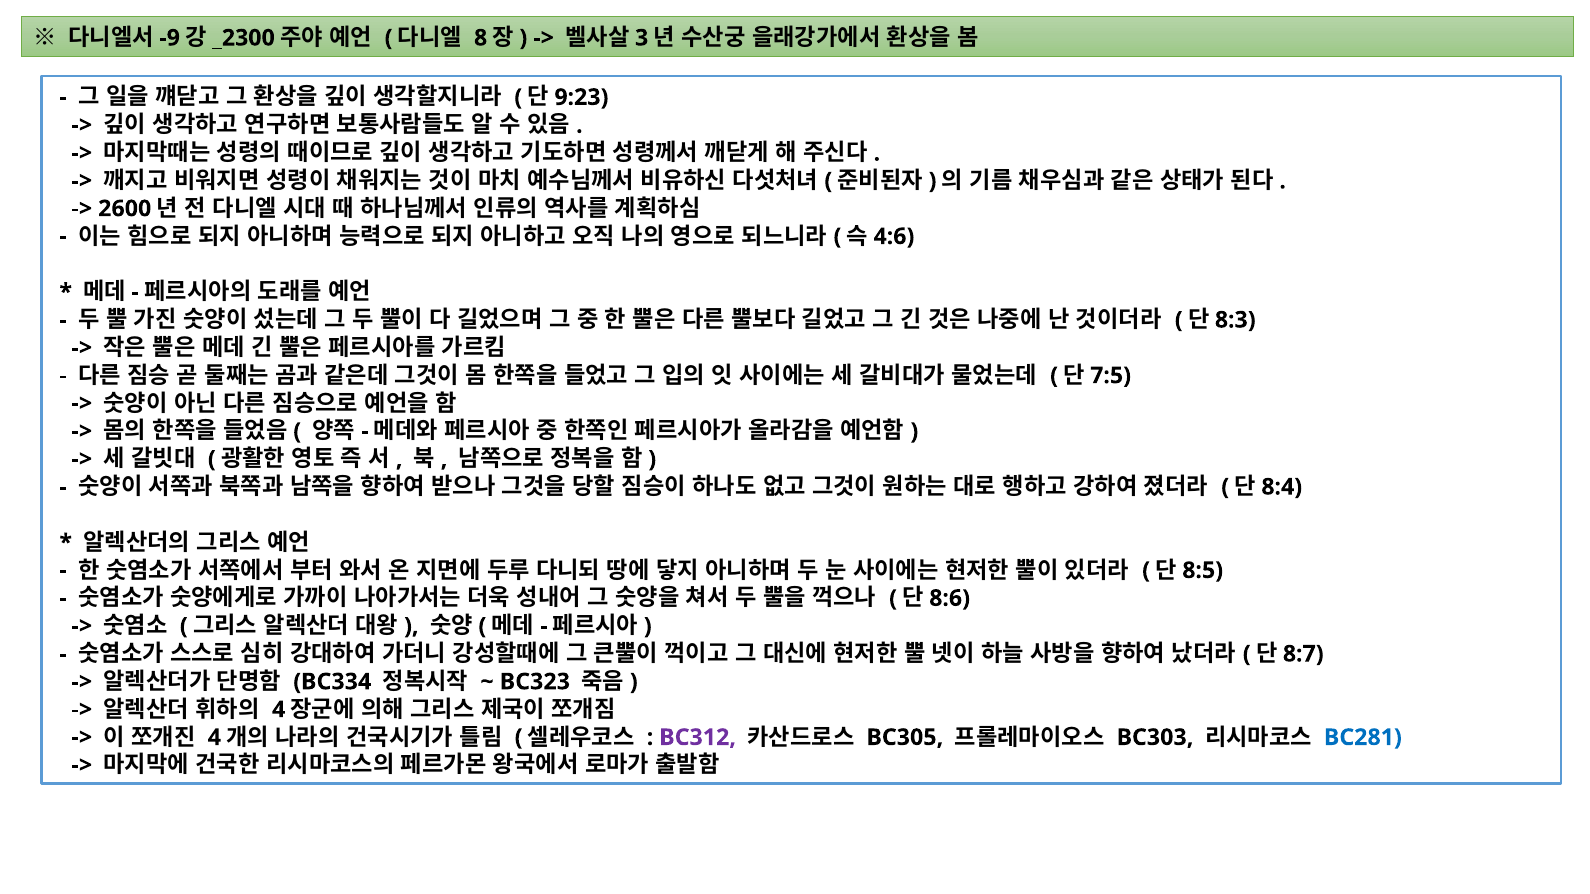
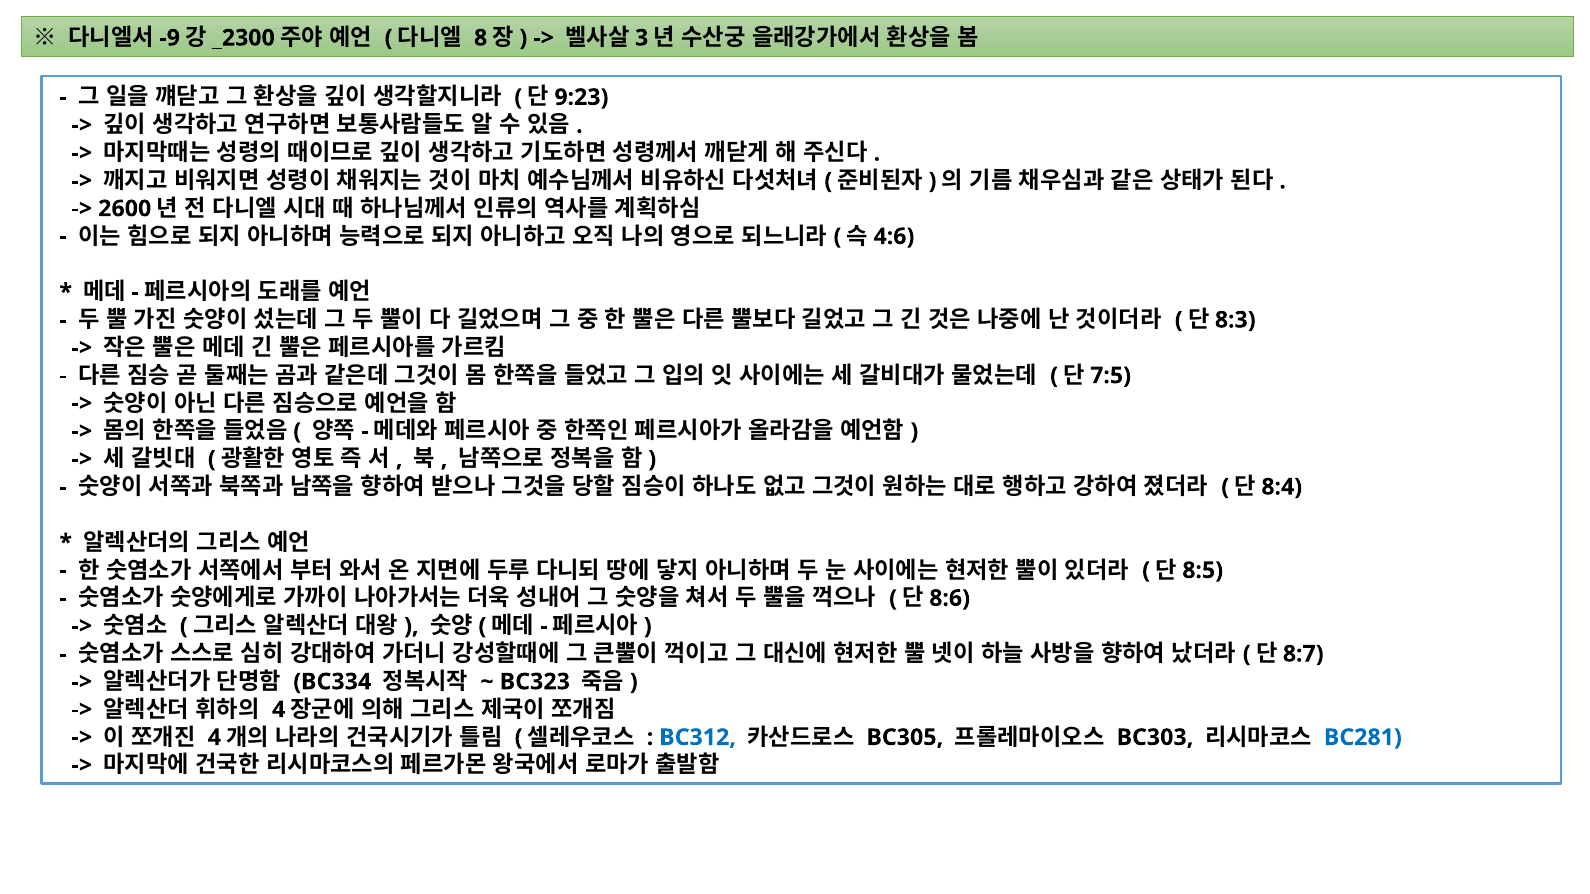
BC312 colour: purple -> blue
